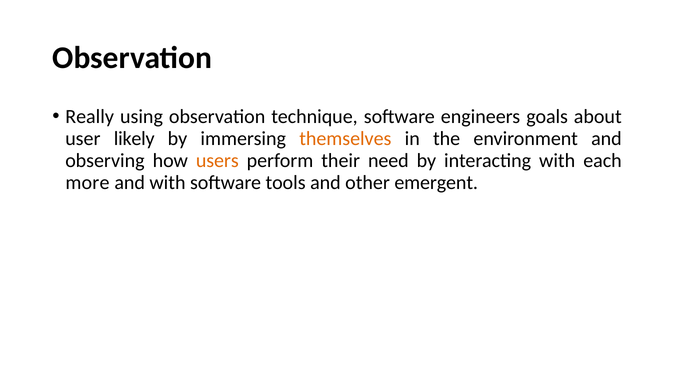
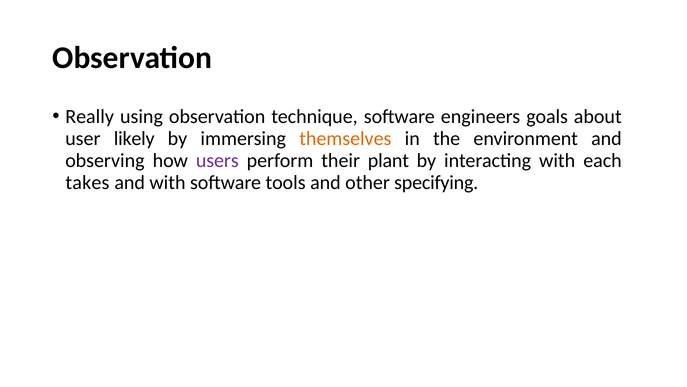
users colour: orange -> purple
need: need -> plant
more: more -> takes
emergent: emergent -> specifying
